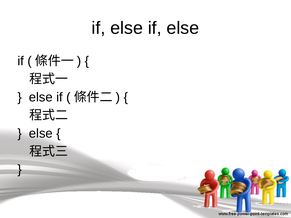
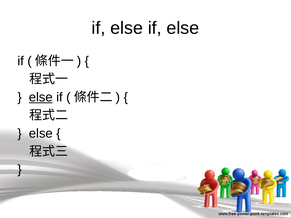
else at (41, 97) underline: none -> present
